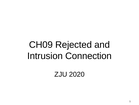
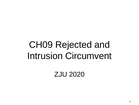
Connection: Connection -> Circumvent
